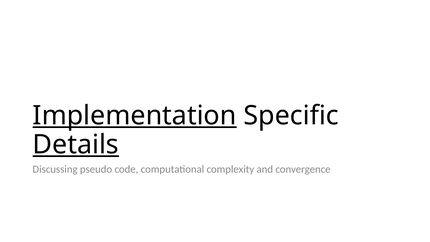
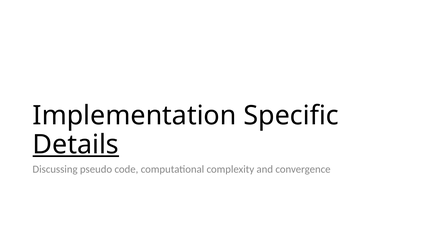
Implementation underline: present -> none
